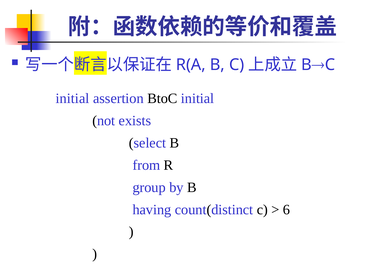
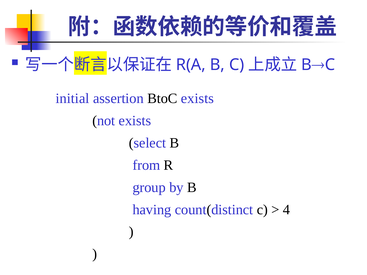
BtoC initial: initial -> exists
6: 6 -> 4
